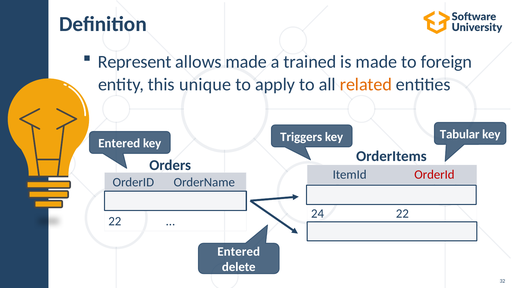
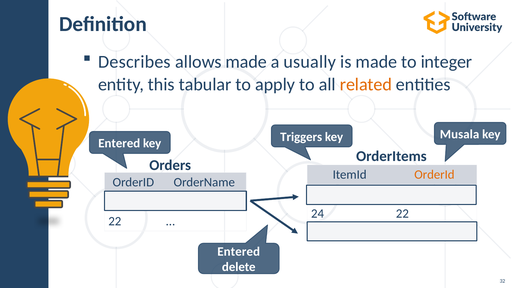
Represent: Represent -> Describes
trained: trained -> usually
foreign: foreign -> integer
unique: unique -> tabular
Tabular: Tabular -> Musala
OrderId at (434, 175) colour: red -> orange
